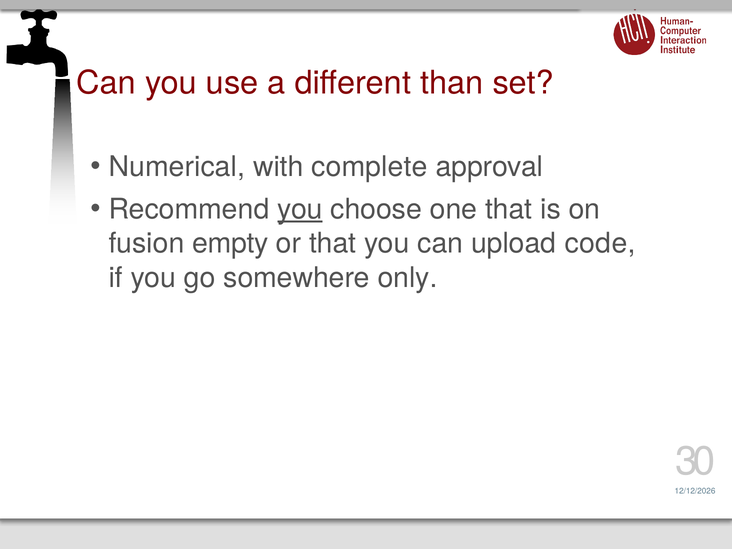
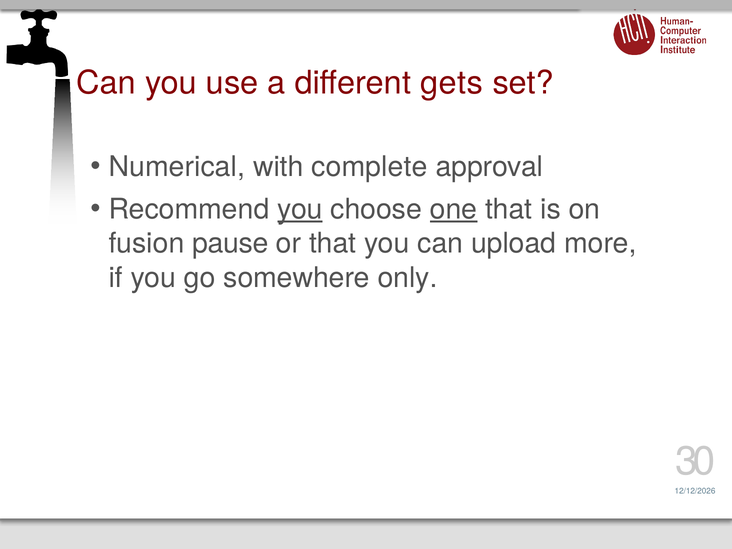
than: than -> gets
one underline: none -> present
empty: empty -> pause
code: code -> more
